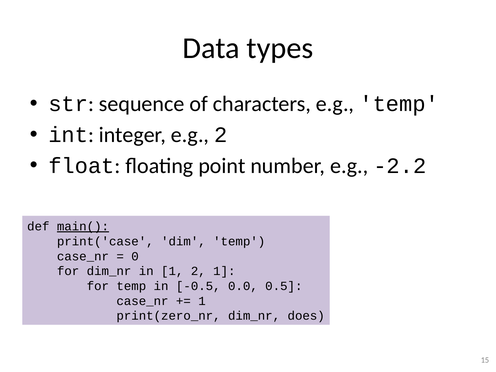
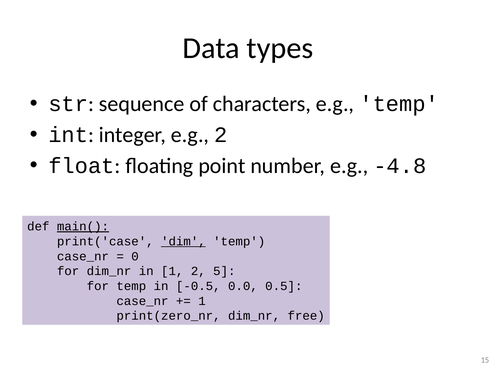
-2.2: -2.2 -> -4.8
dim underline: none -> present
2 1: 1 -> 5
does: does -> free
